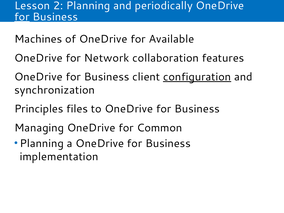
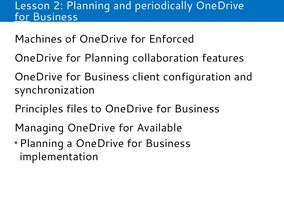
Available: Available -> Enforced
for Network: Network -> Planning
configuration underline: present -> none
Common: Common -> Available
